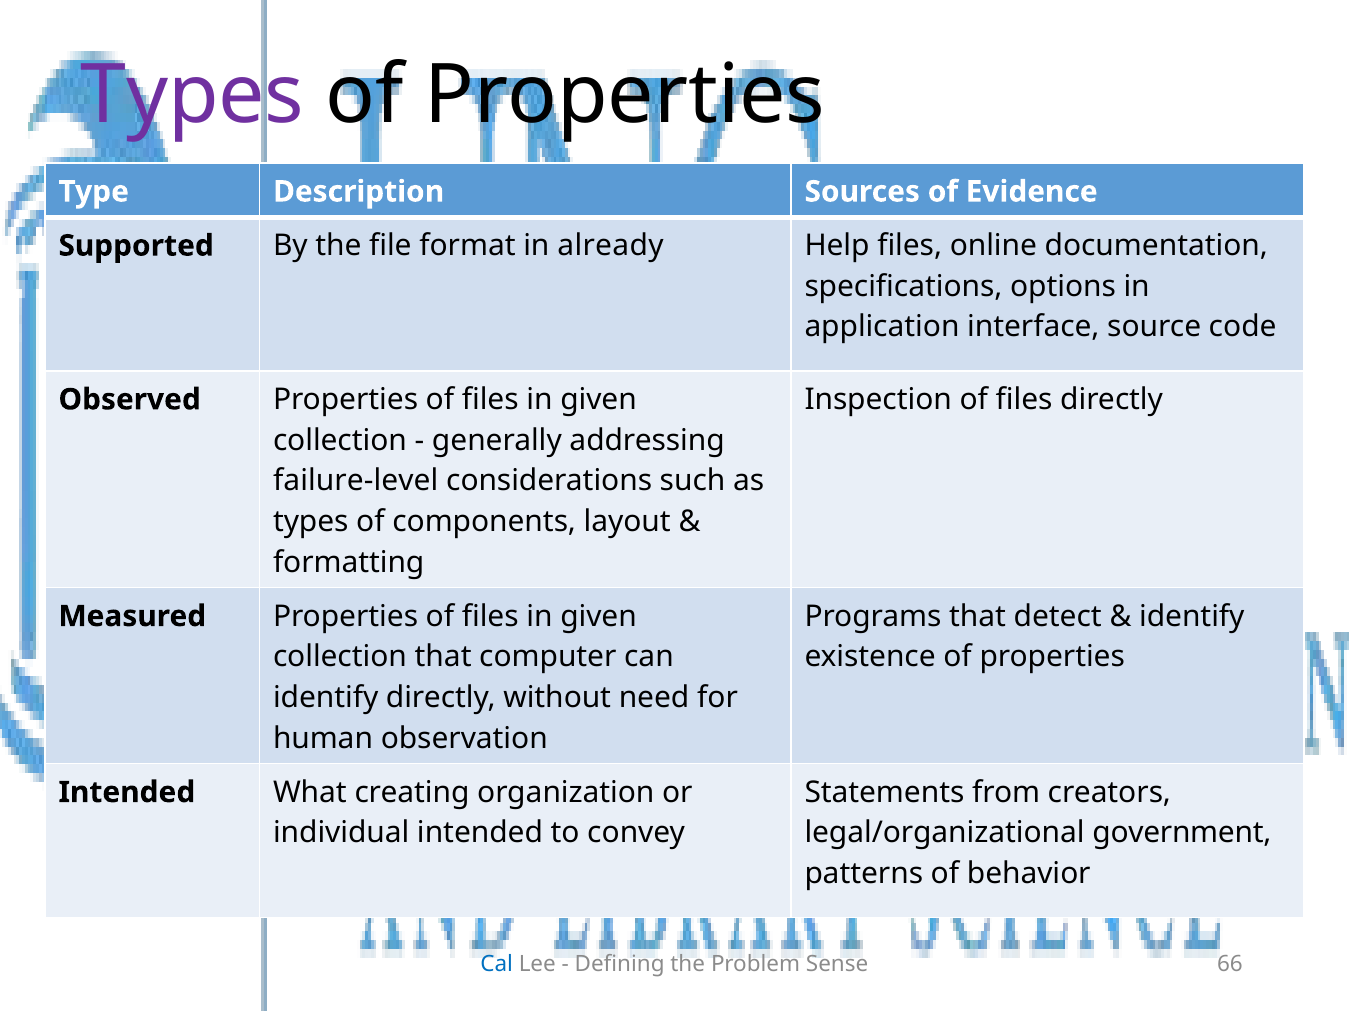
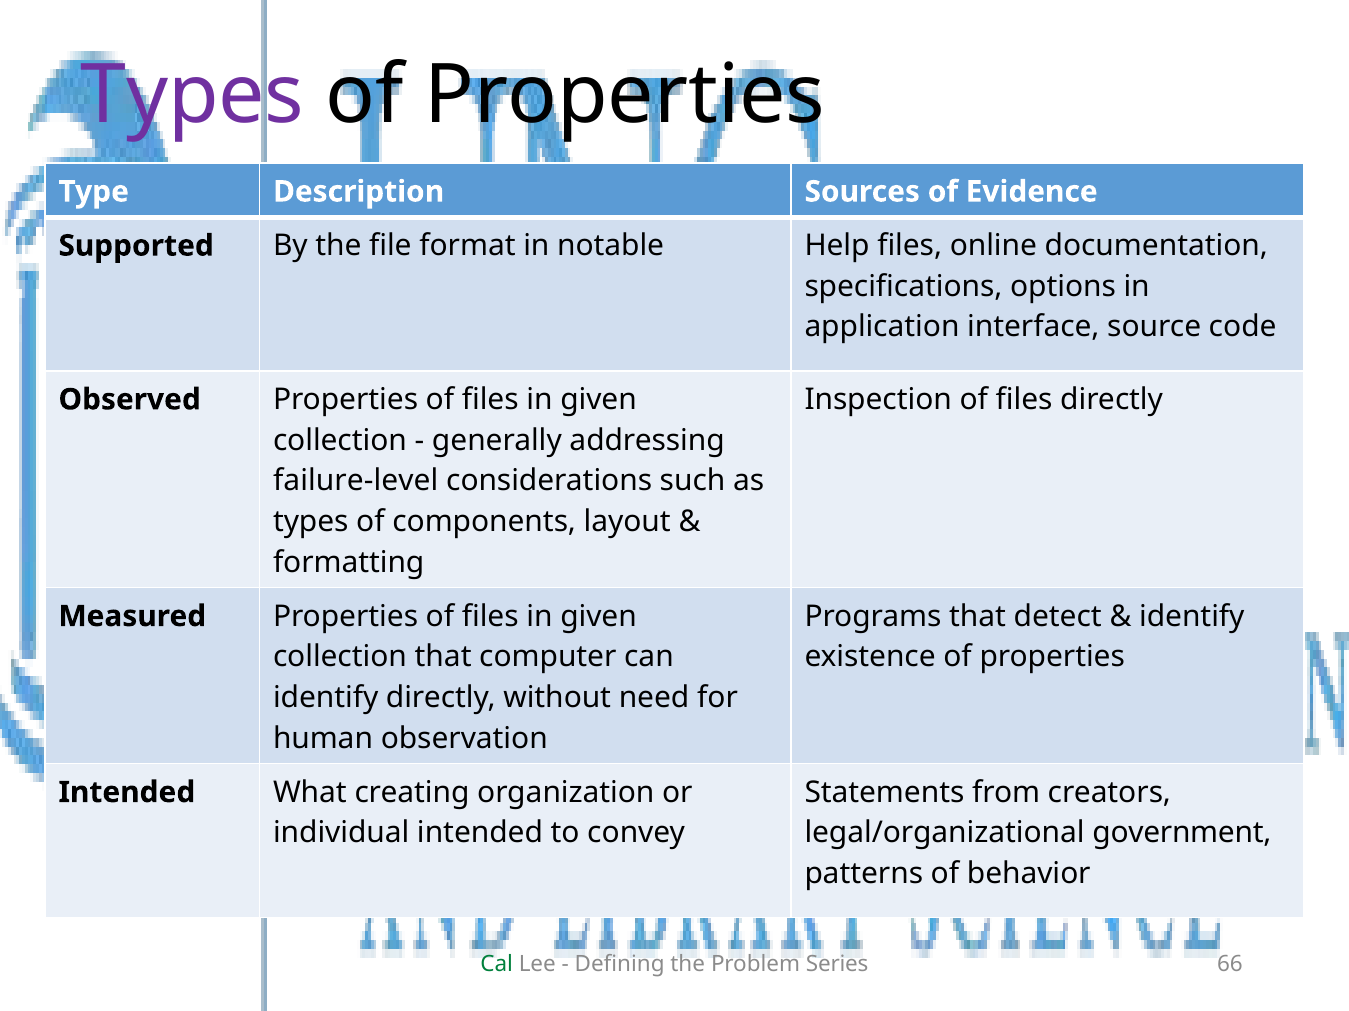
already: already -> notable
Cal colour: blue -> green
Sense: Sense -> Series
